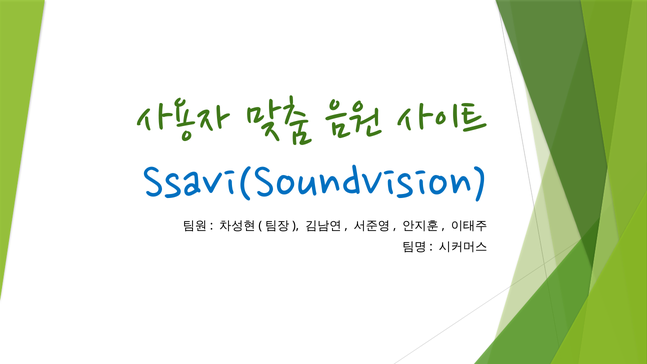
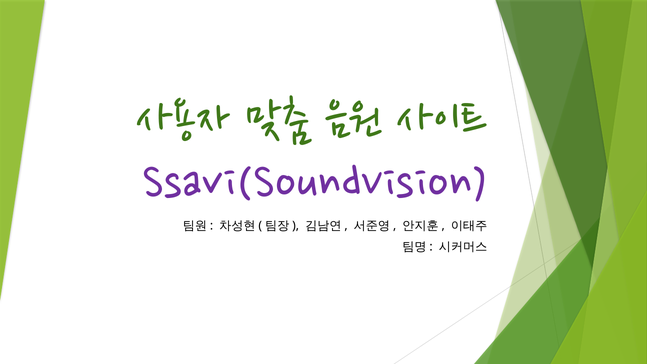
Ssavi(SoundVision colour: blue -> purple
